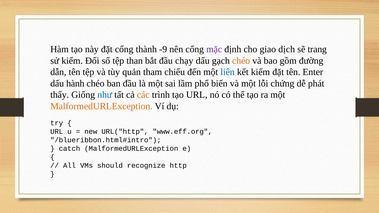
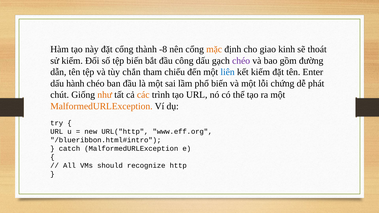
-9: -9 -> -8
mặc colour: purple -> orange
dịch: dịch -> kinh
trang: trang -> thoát
tệp than: than -> biến
chạy: chạy -> công
chéo at (241, 61) colour: orange -> purple
quản: quản -> chắn
thấy: thấy -> chút
như colour: blue -> orange
